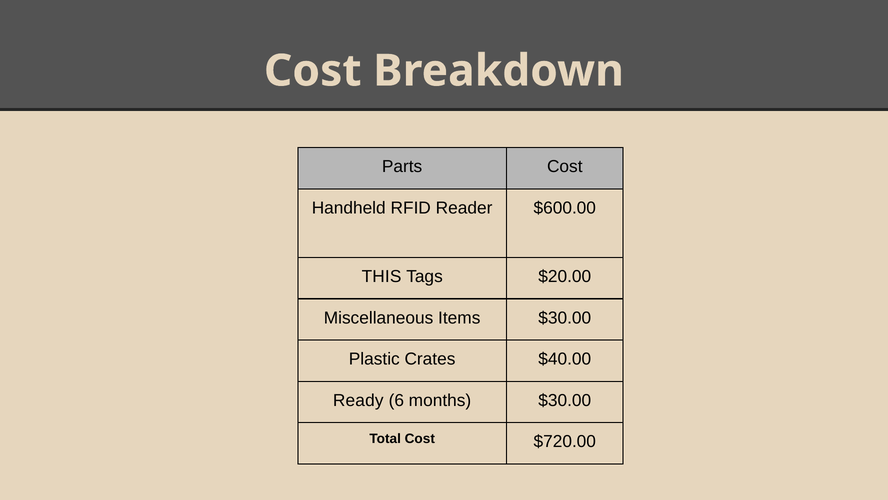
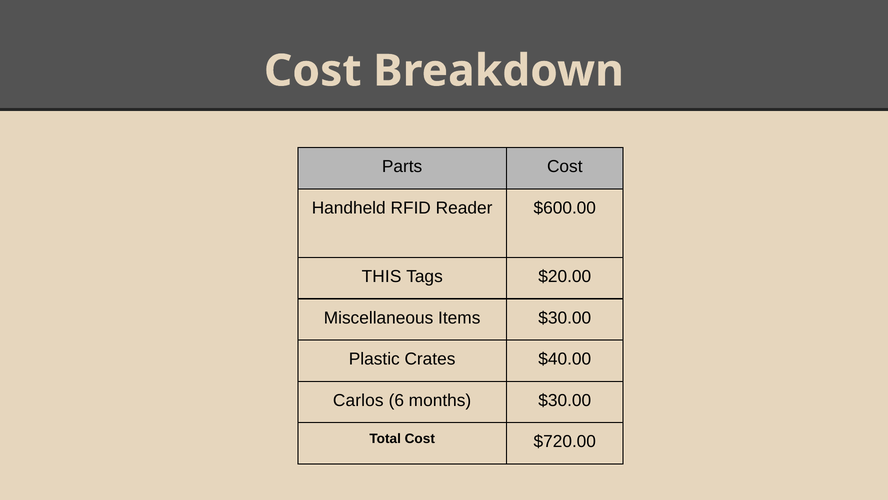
Ready: Ready -> Carlos
